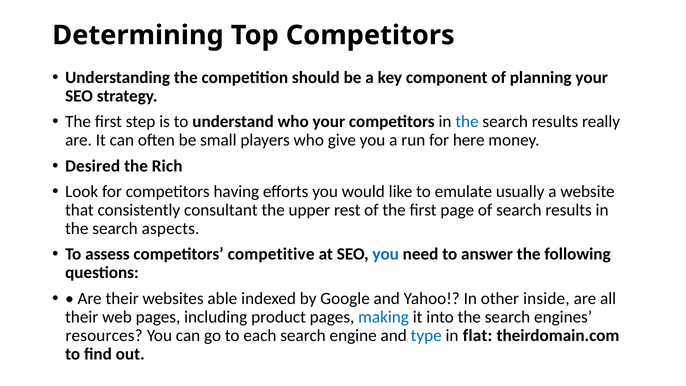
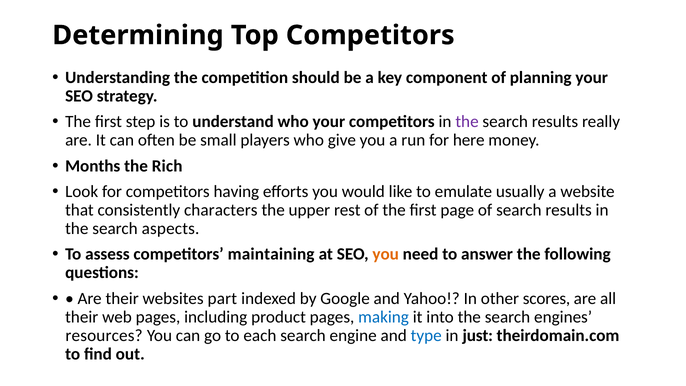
the at (467, 122) colour: blue -> purple
Desired: Desired -> Months
consultant: consultant -> characters
competitive: competitive -> maintaining
you at (386, 254) colour: blue -> orange
able: able -> part
inside: inside -> scores
flat: flat -> just
